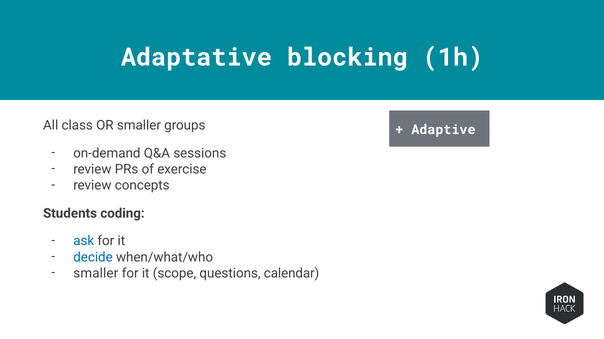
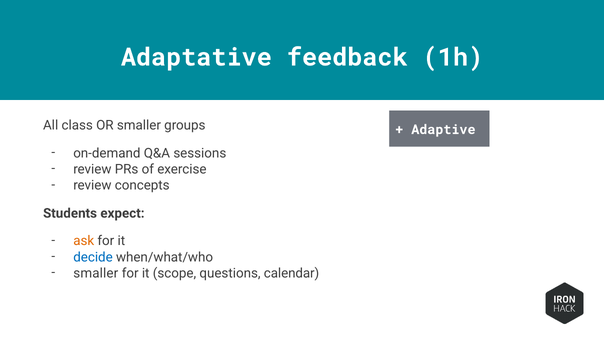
blocking: blocking -> feedback
coding: coding -> expect
ask colour: blue -> orange
